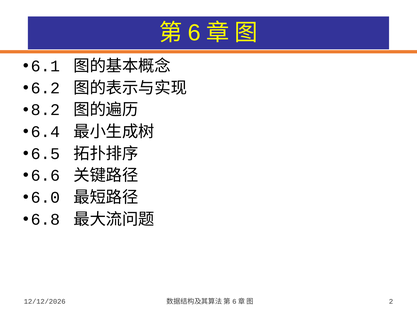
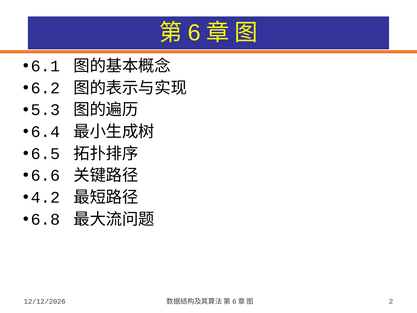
8.2: 8.2 -> 5.3
6.0: 6.0 -> 4.2
